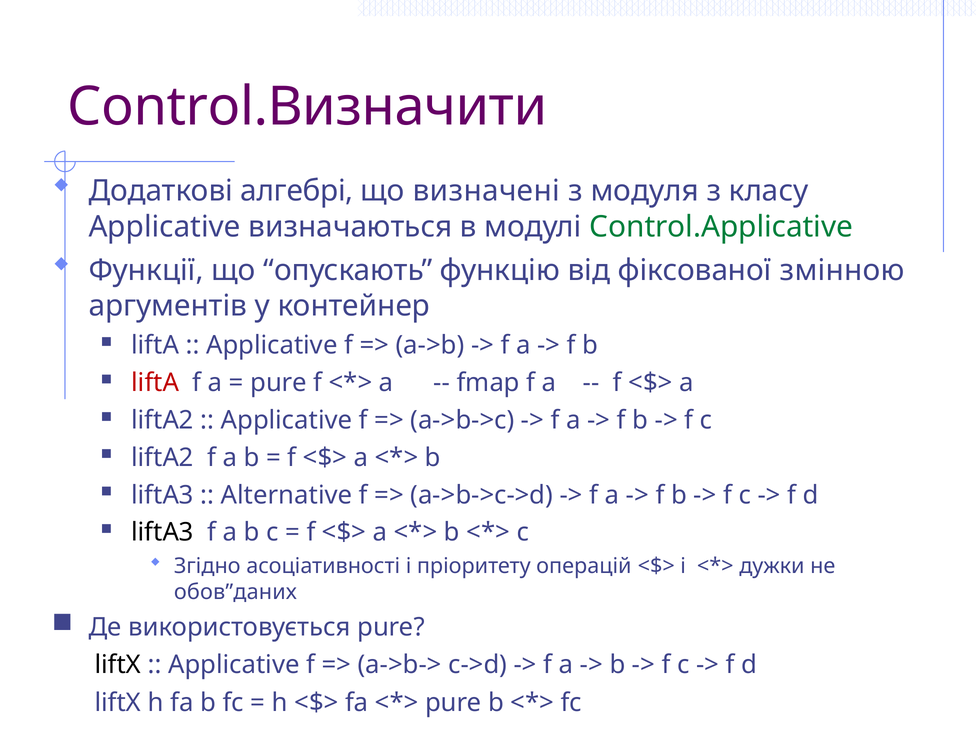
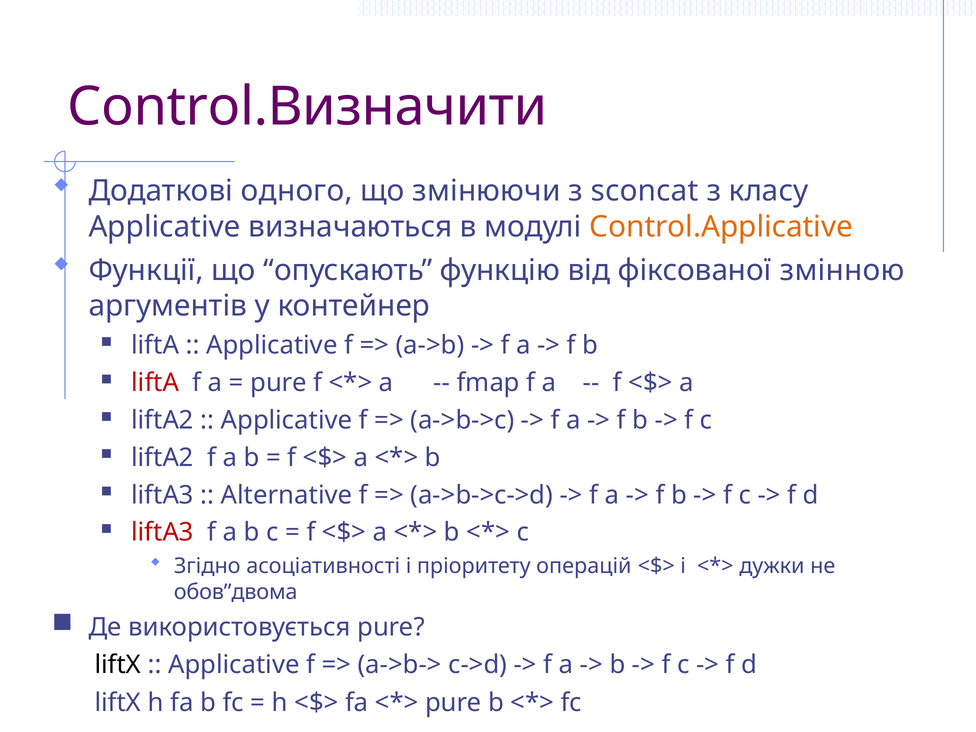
алгебрі: алгебрі -> одного
визначені: визначені -> змінюючи
модуля: модуля -> sconcat
Control.Applicative colour: green -> orange
liftA3 at (162, 532) colour: black -> red
обов”даних: обов”даних -> обов”двома
